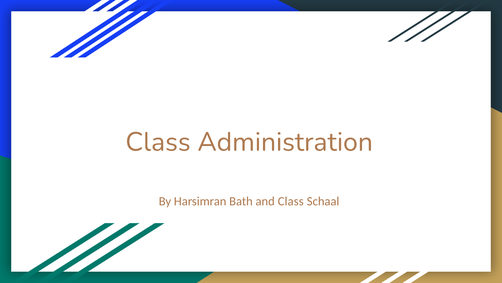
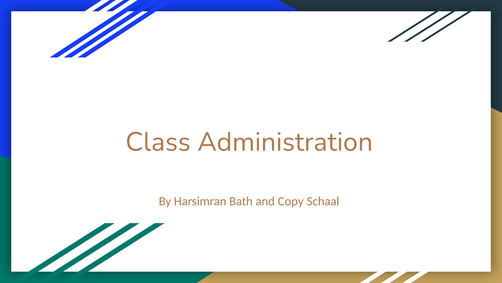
and Class: Class -> Copy
